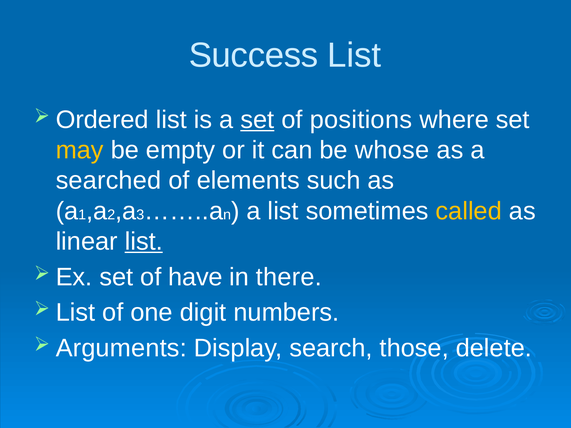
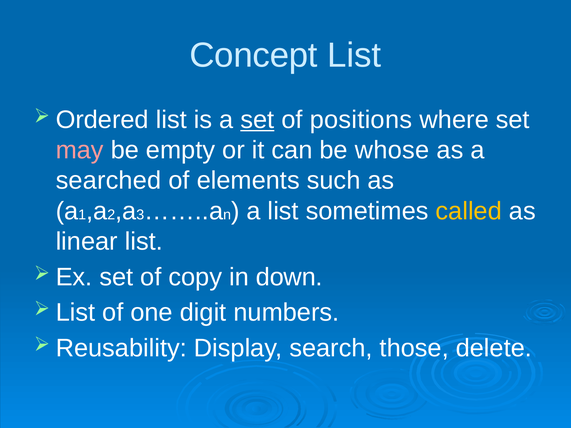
Success: Success -> Concept
may colour: yellow -> pink
list at (144, 242) underline: present -> none
have: have -> copy
there: there -> down
Arguments: Arguments -> Reusability
